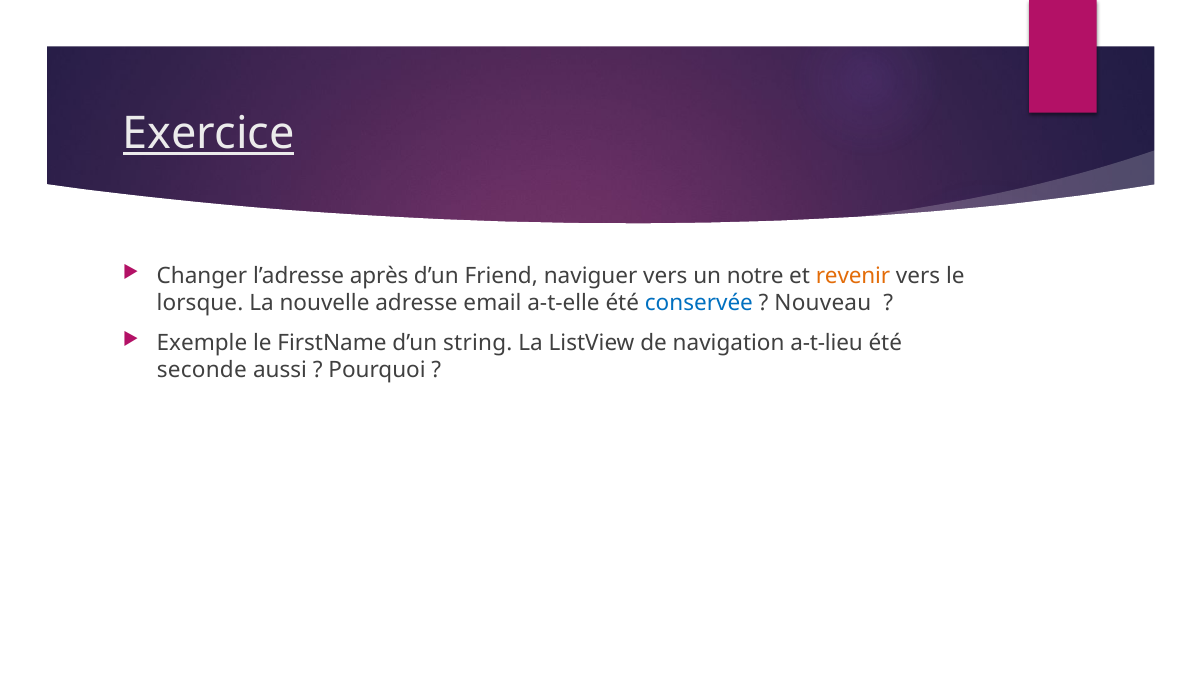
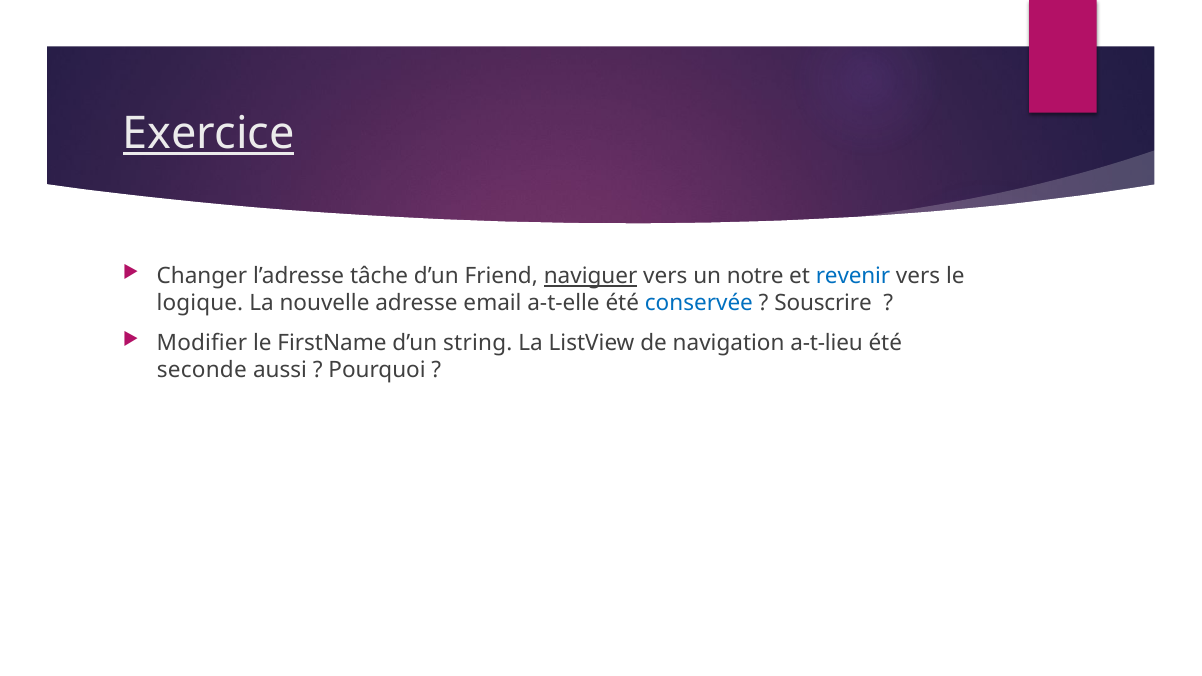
après: après -> tâche
naviguer underline: none -> present
revenir colour: orange -> blue
lorsque: lorsque -> logique
Nouveau: Nouveau -> Souscrire
Exemple: Exemple -> Modifier
